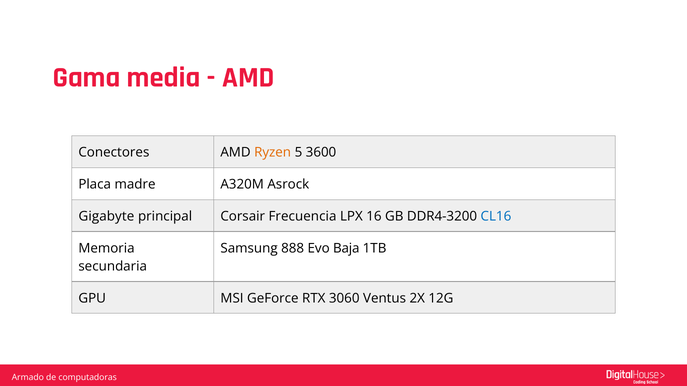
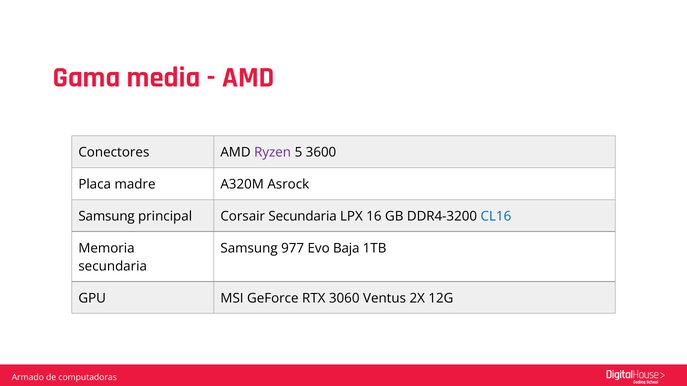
Ryzen colour: orange -> purple
Gigabyte at (106, 217): Gigabyte -> Samsung
Corsair Frecuencia: Frecuencia -> Secundaria
888: 888 -> 977
